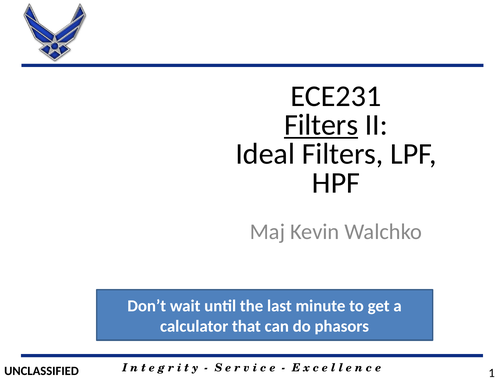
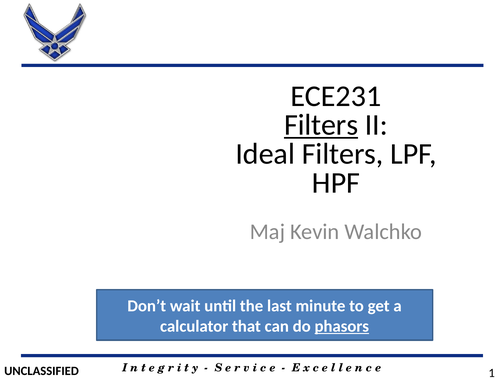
phasors underline: none -> present
